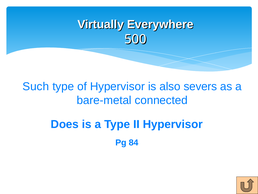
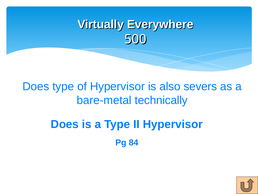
Such at (36, 86): Such -> Does
connected: connected -> technically
